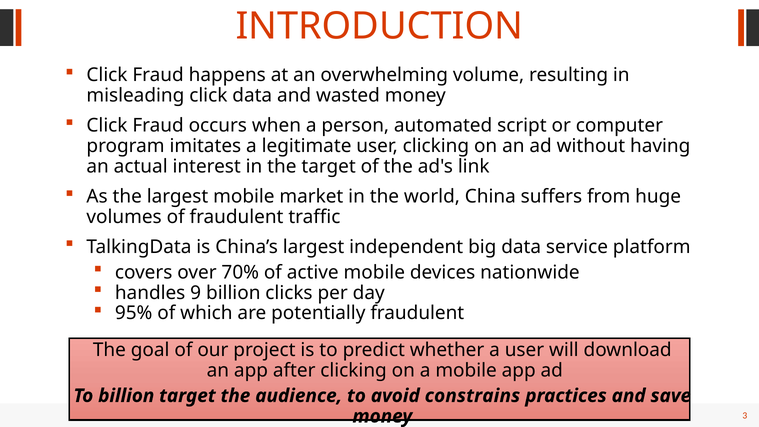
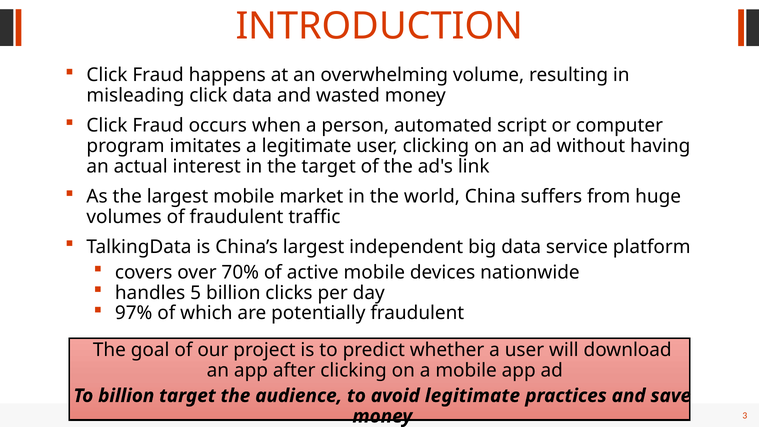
9: 9 -> 5
95%: 95% -> 97%
avoid constrains: constrains -> legitimate
